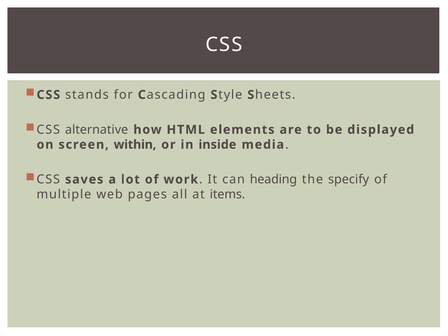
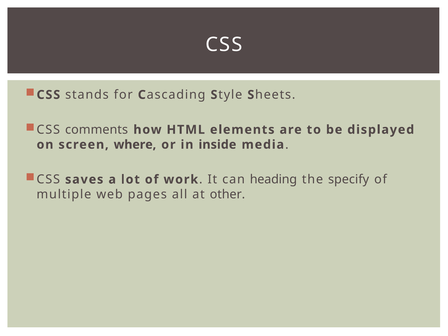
alternative: alternative -> comments
within: within -> where
items: items -> other
